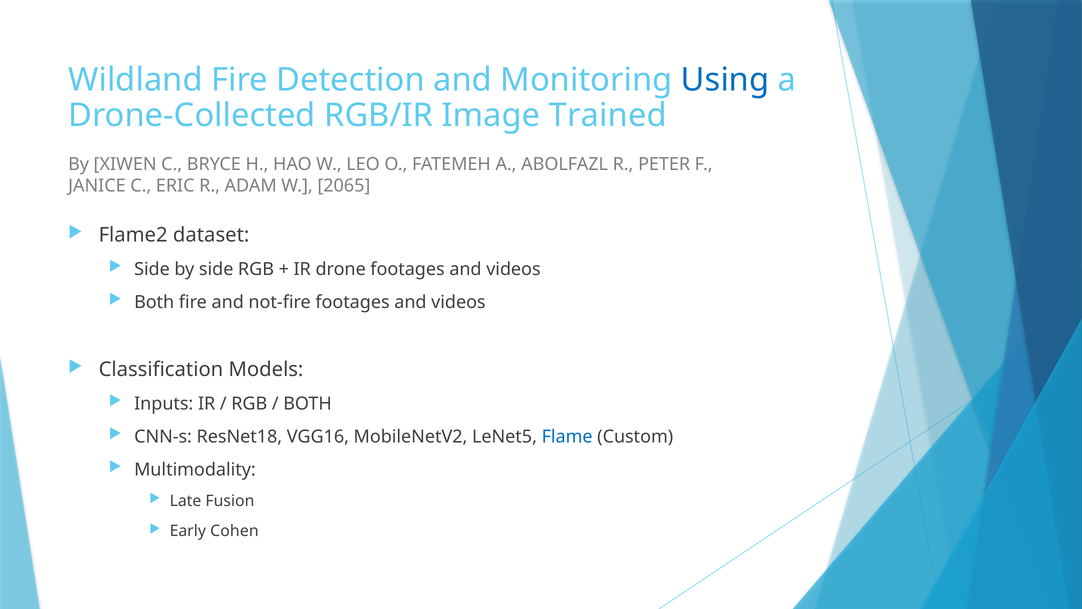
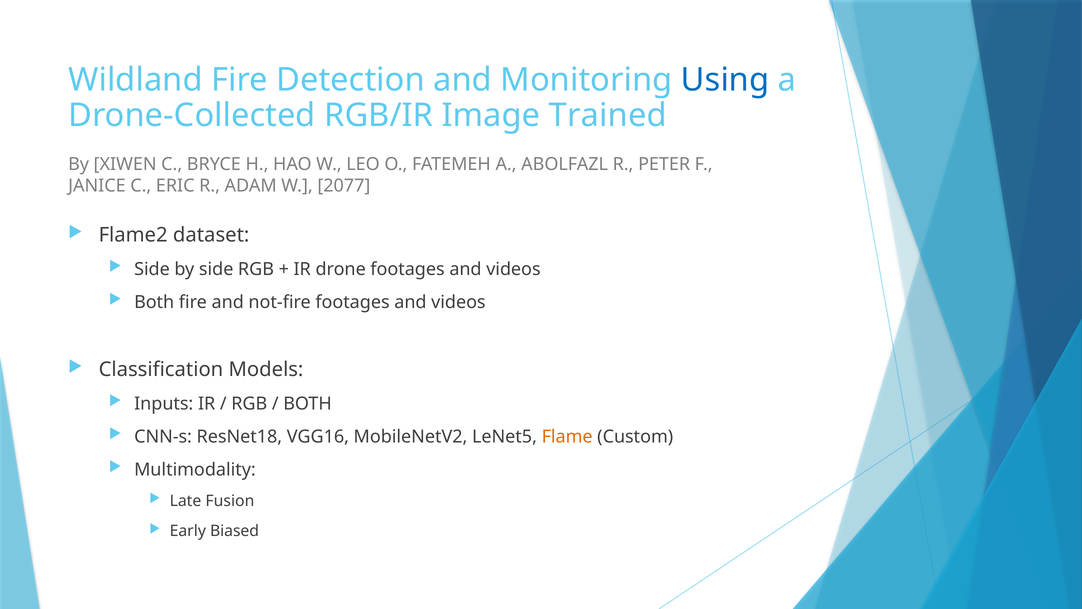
2065: 2065 -> 2077
Flame colour: blue -> orange
Cohen: Cohen -> Biased
